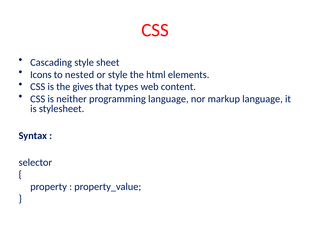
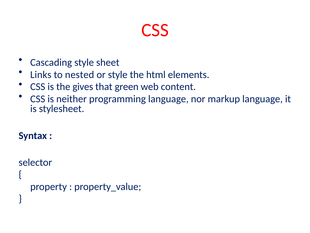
Icons: Icons -> Links
types: types -> green
